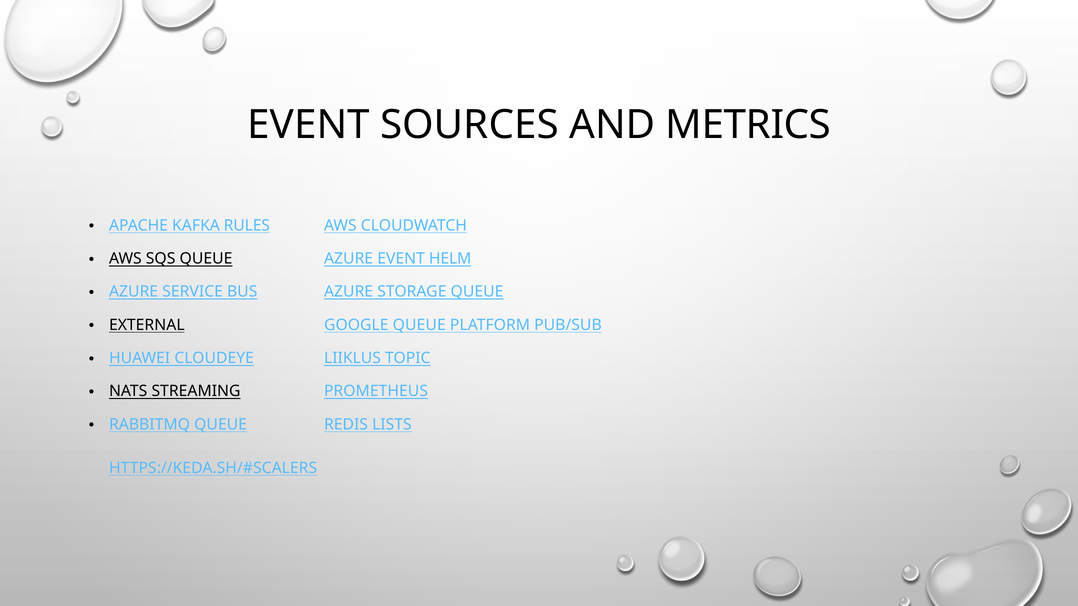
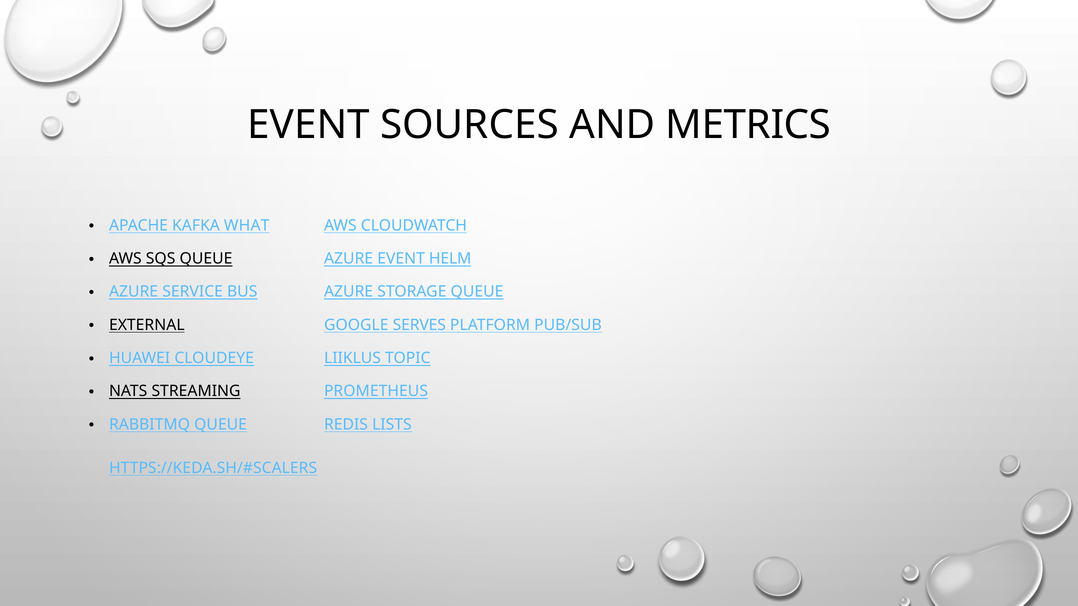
RULES: RULES -> WHAT
GOOGLE QUEUE: QUEUE -> SERVES
